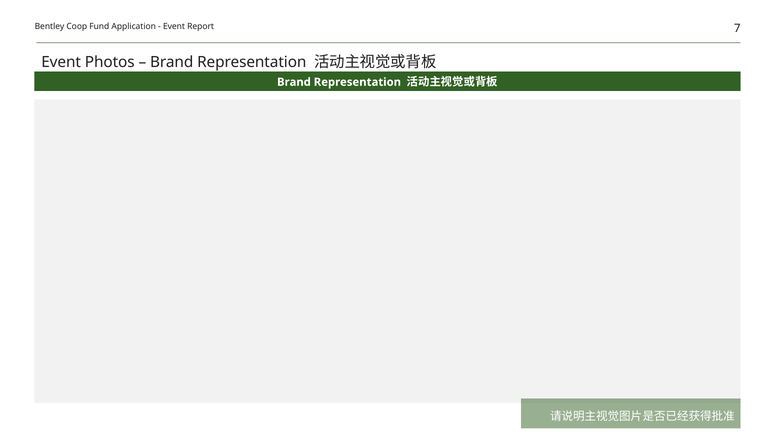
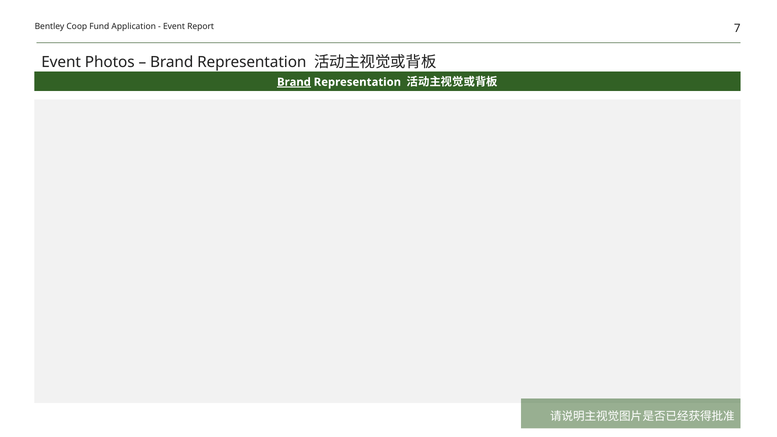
Brand at (294, 82) underline: none -> present
